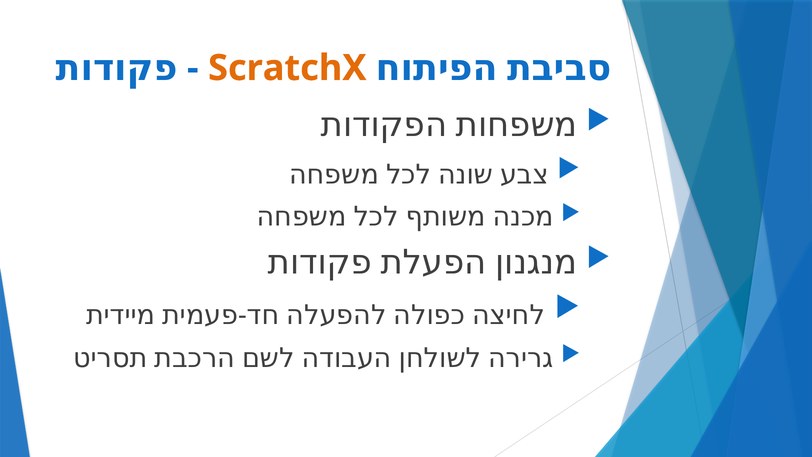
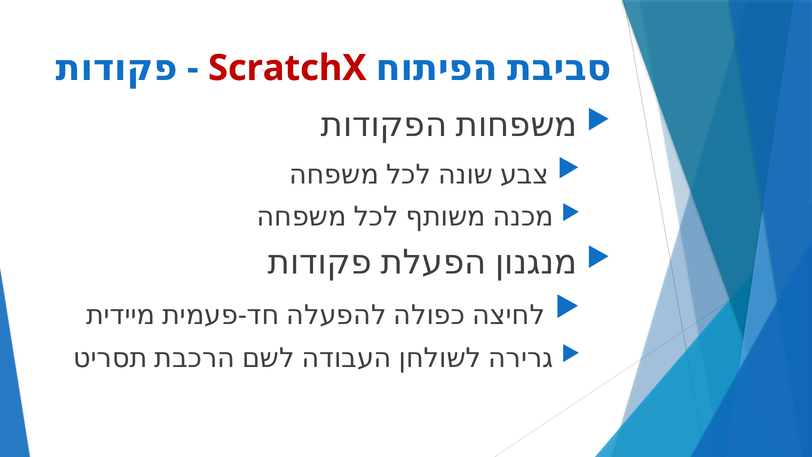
ScratchX colour: orange -> red
